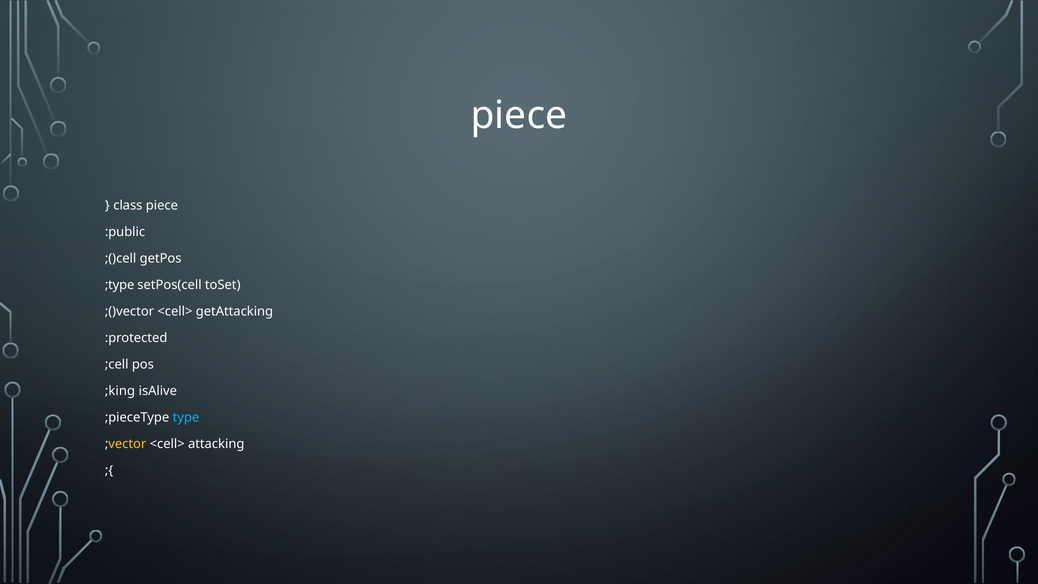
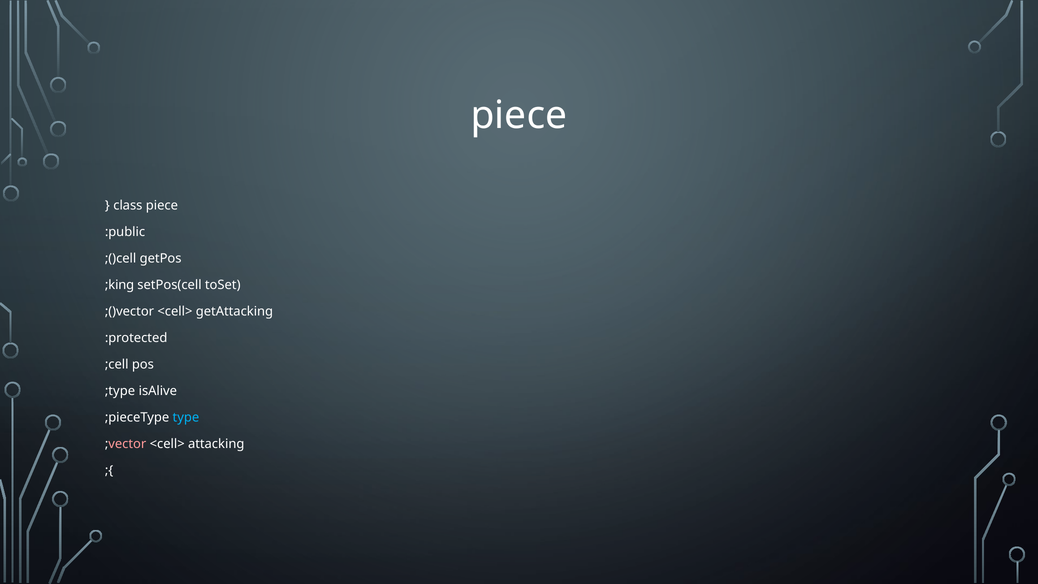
type at (121, 285): type -> king
king at (122, 391): king -> type
vector at (127, 444) colour: yellow -> pink
